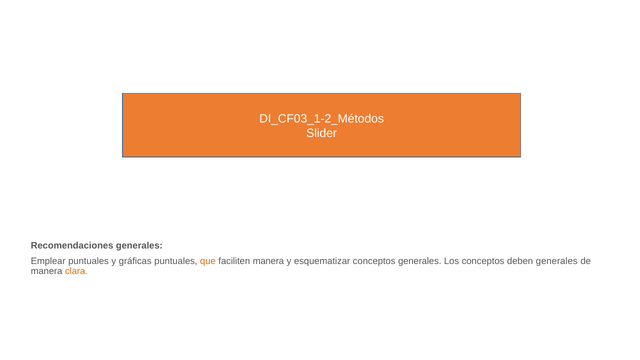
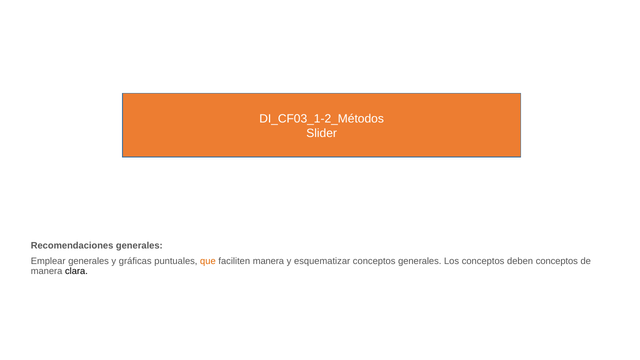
Emplear puntuales: puntuales -> generales
deben generales: generales -> conceptos
clara colour: orange -> black
